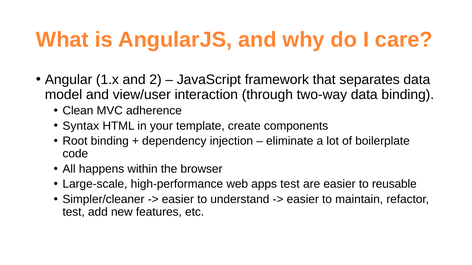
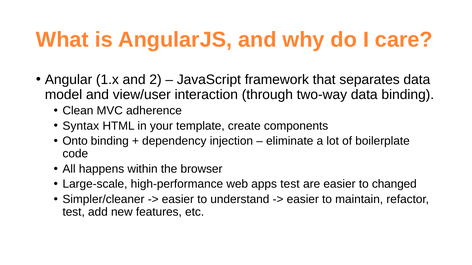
Root: Root -> Onto
reusable: reusable -> changed
